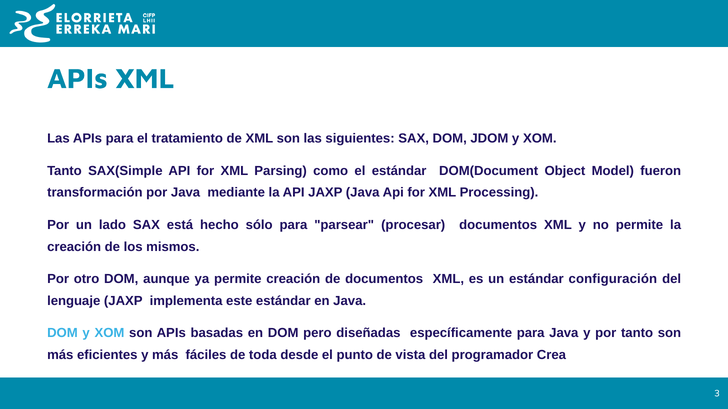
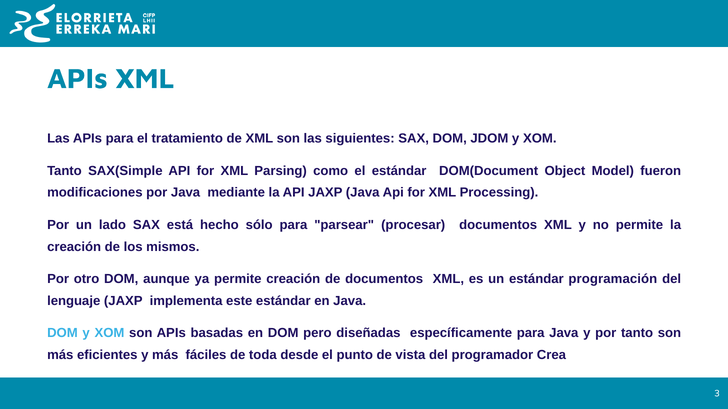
transformación: transformación -> modificaciones
configuración: configuración -> programación
